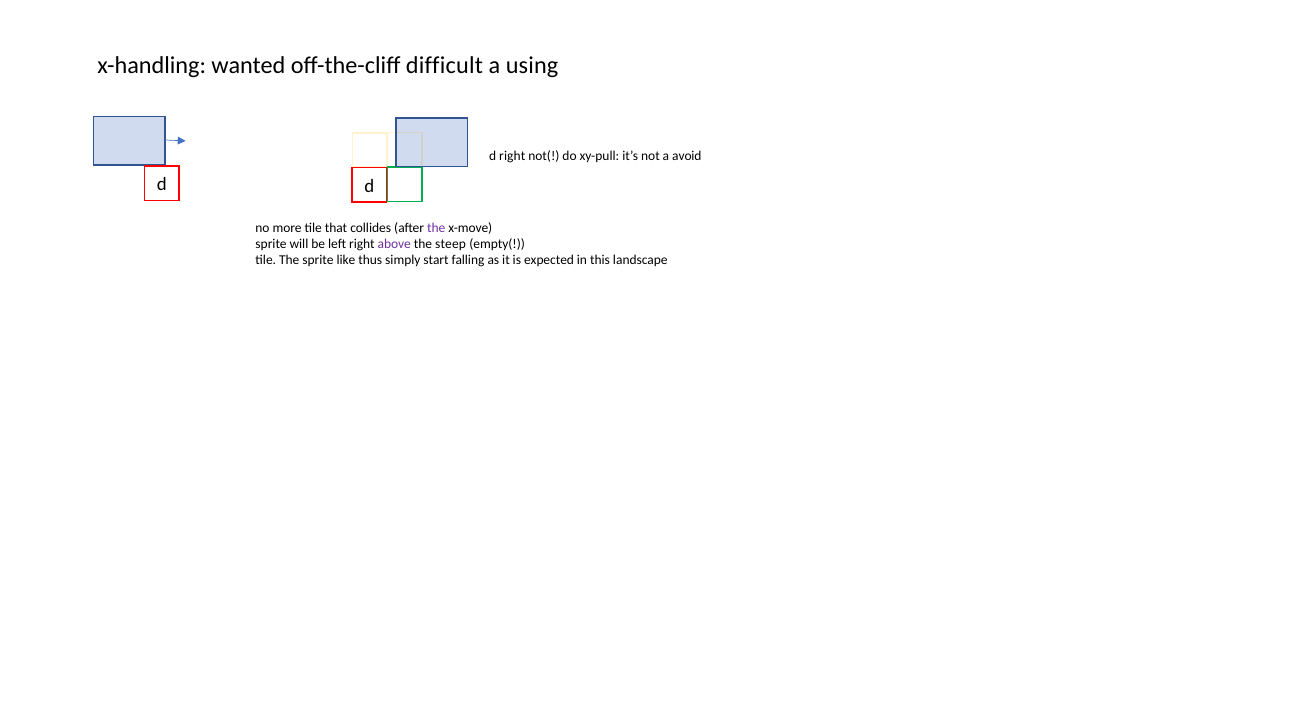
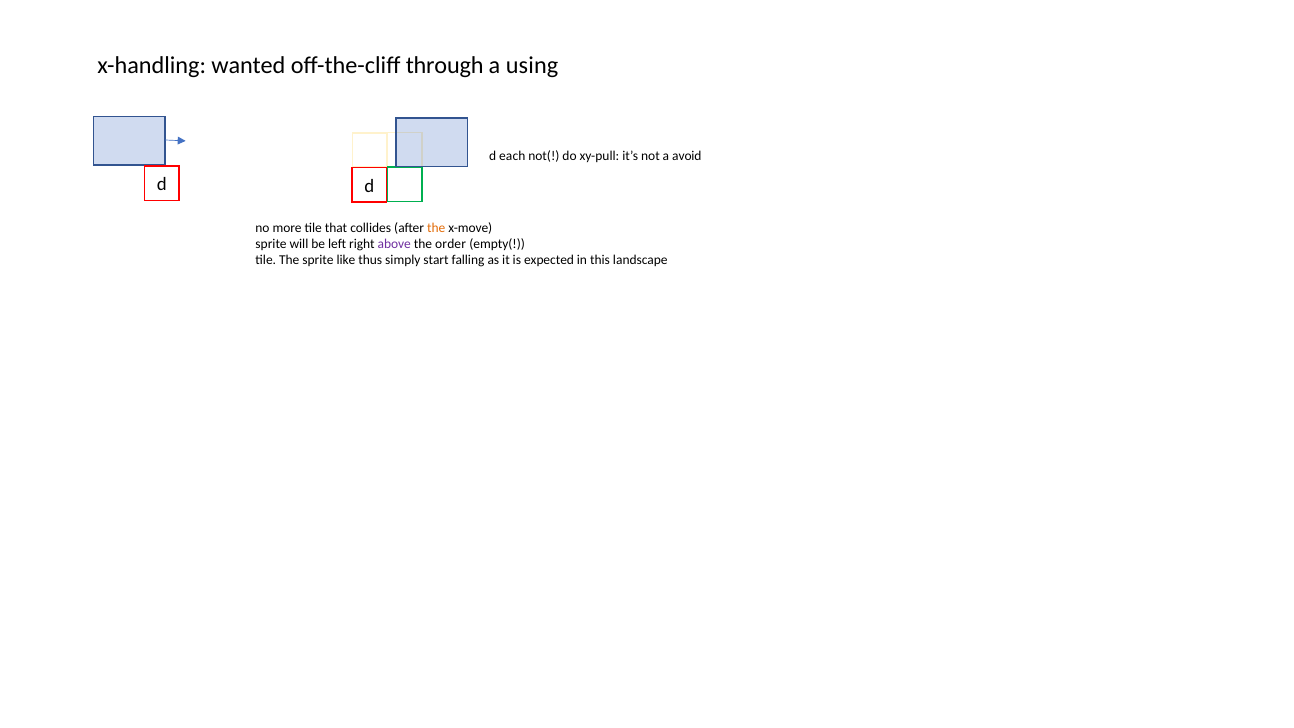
difficult: difficult -> through
d right: right -> each
the at (436, 228) colour: purple -> orange
steep: steep -> order
